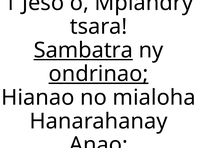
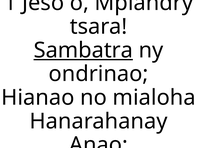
ondrinao underline: present -> none
